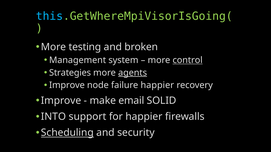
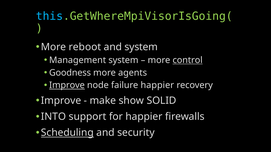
testing: testing -> reboot
and broken: broken -> system
Strategies: Strategies -> Goodness
agents underline: present -> none
Improve at (67, 85) underline: none -> present
email: email -> show
